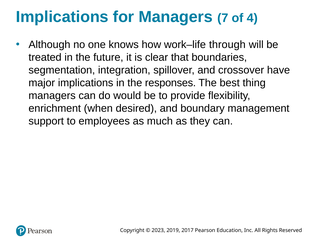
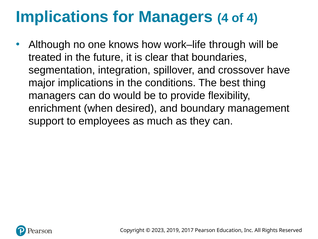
Managers 7: 7 -> 4
responses: responses -> conditions
